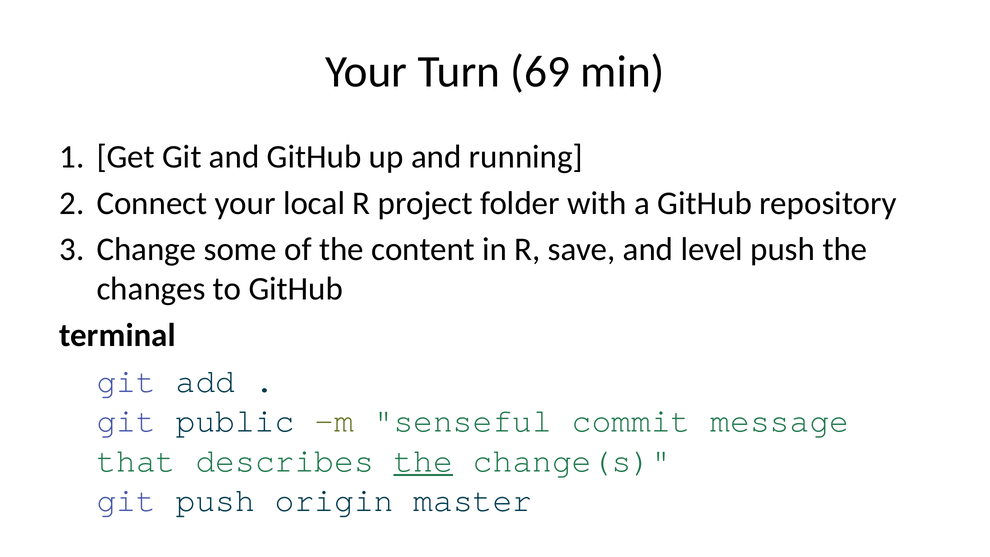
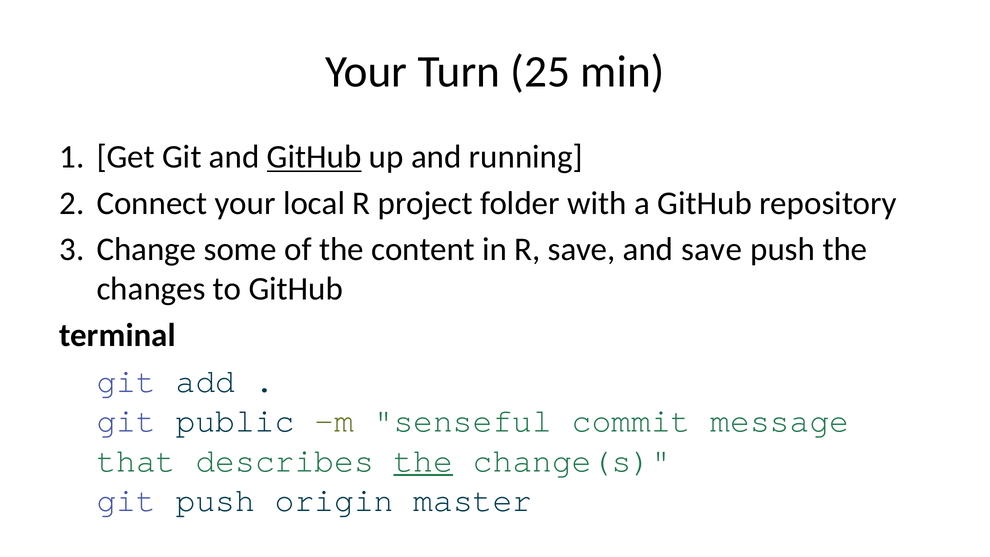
69: 69 -> 25
GitHub at (314, 157) underline: none -> present
and level: level -> save
